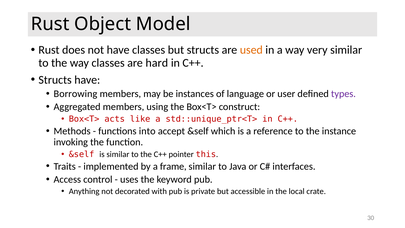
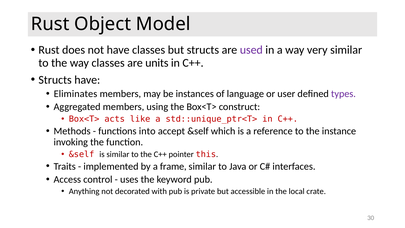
used colour: orange -> purple
hard: hard -> units
Borrowing: Borrowing -> Eliminates
